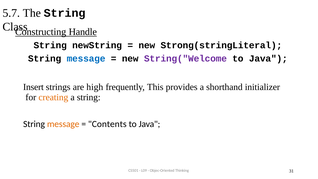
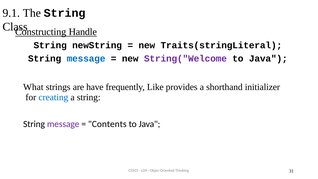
5.7: 5.7 -> 9.1
Strong(stringLiteral: Strong(stringLiteral -> Traits(stringLiteral
Insert: Insert -> What
high: high -> have
This: This -> Like
creating colour: orange -> blue
message at (63, 124) colour: orange -> purple
